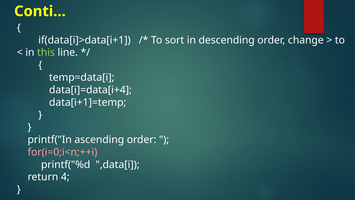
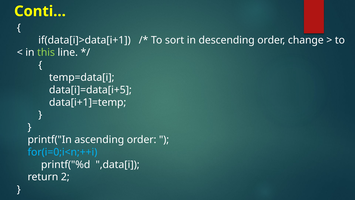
data[i]=data[i+4: data[i]=data[i+4 -> data[i]=data[i+5
for(i=0;i<n;++i colour: pink -> light blue
4: 4 -> 2
